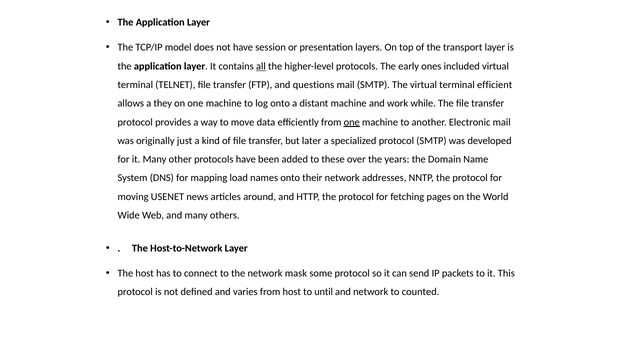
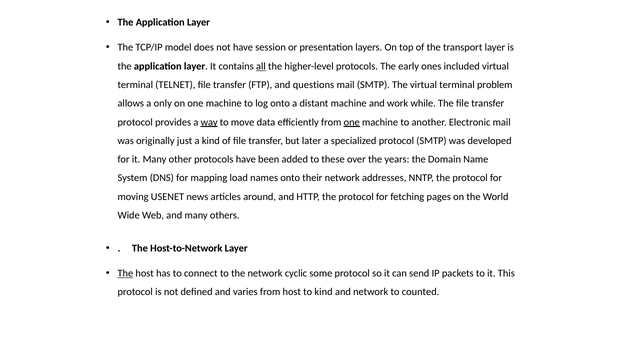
efficient: efficient -> problem
they: they -> only
way underline: none -> present
The at (125, 274) underline: none -> present
mask: mask -> cyclic
to until: until -> kind
